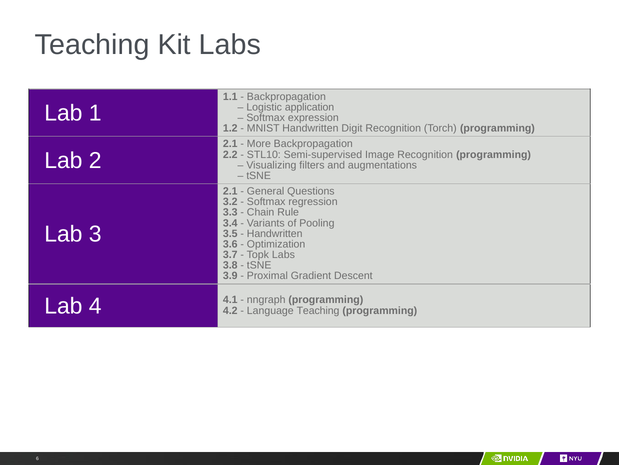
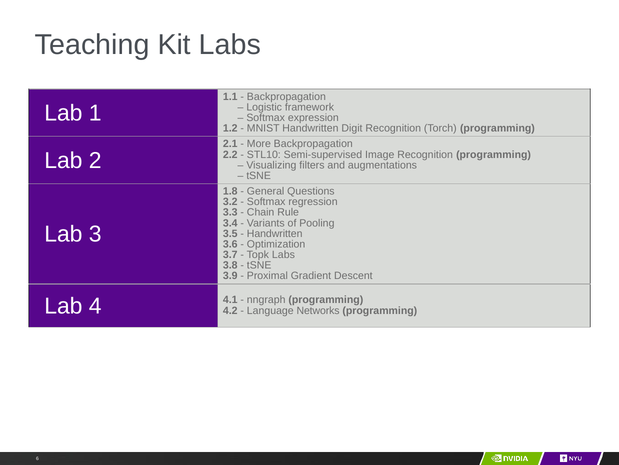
application: application -> framework
2.1 at (230, 191): 2.1 -> 1.8
Language Teaching: Teaching -> Networks
